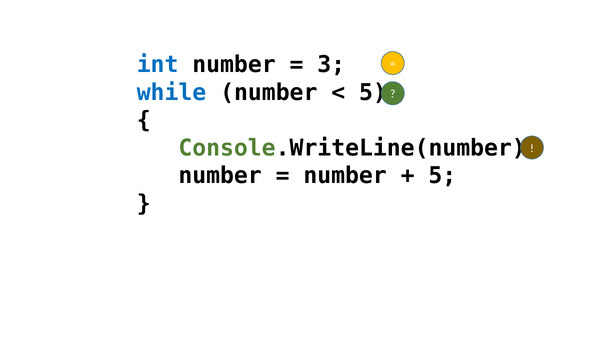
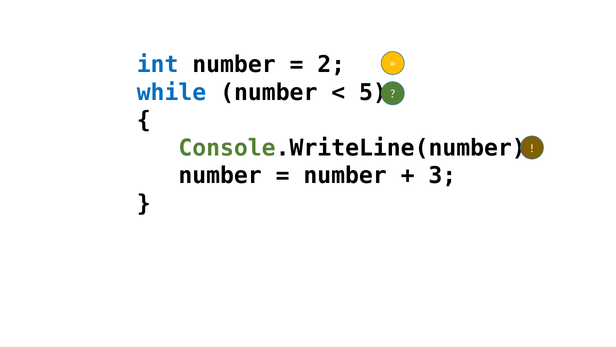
3: 3 -> 2
5 at (442, 175): 5 -> 3
